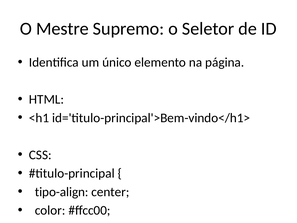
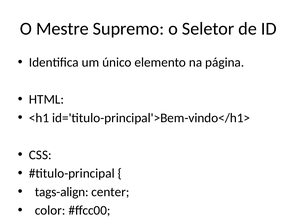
tipo-align: tipo-align -> tags-align
